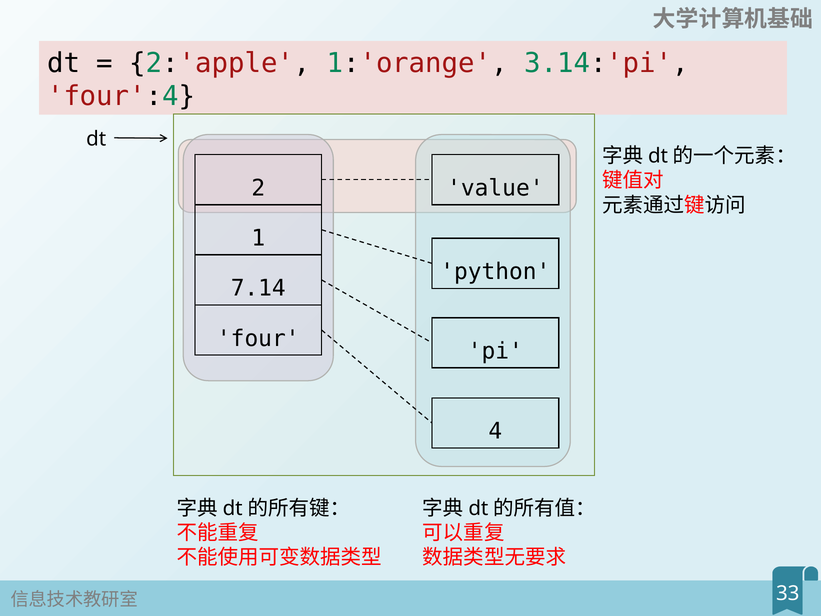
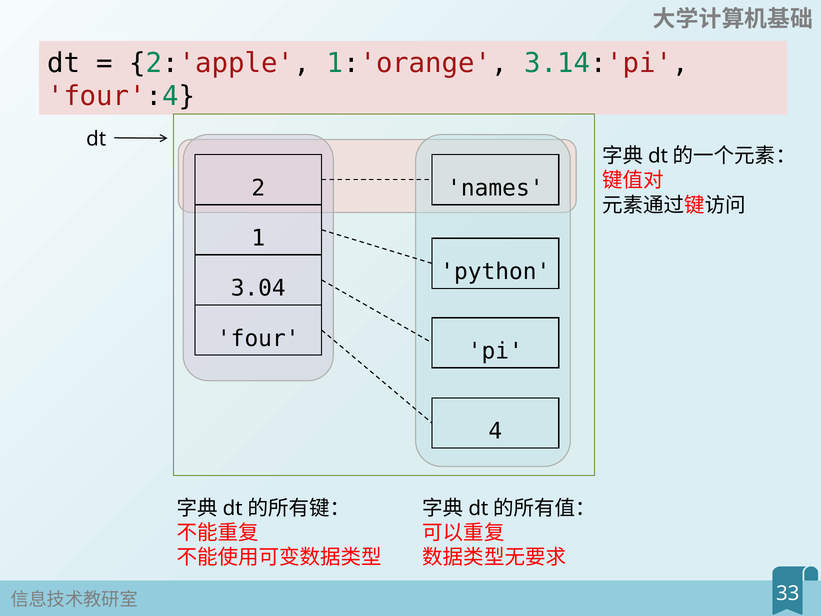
value: value -> names
7.14: 7.14 -> 3.04
